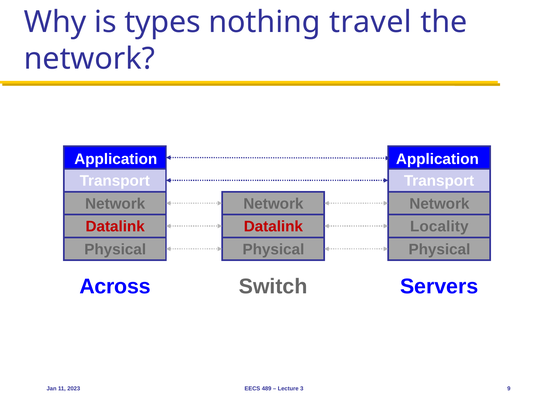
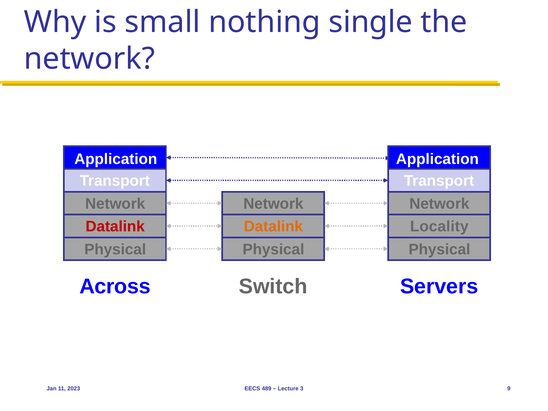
types: types -> small
travel: travel -> single
Datalink at (273, 227) colour: red -> orange
